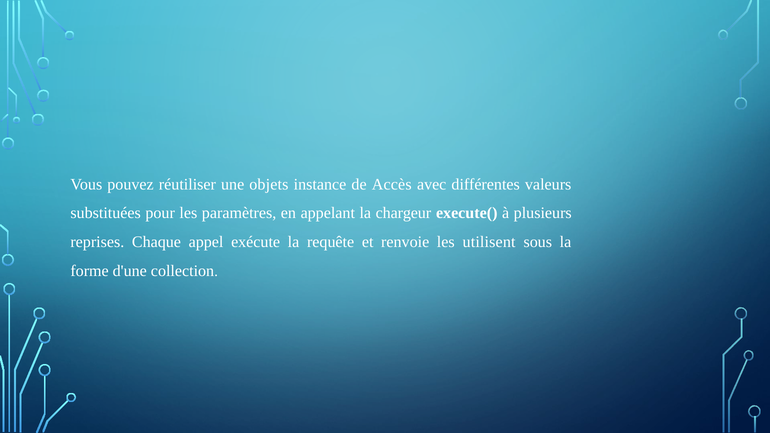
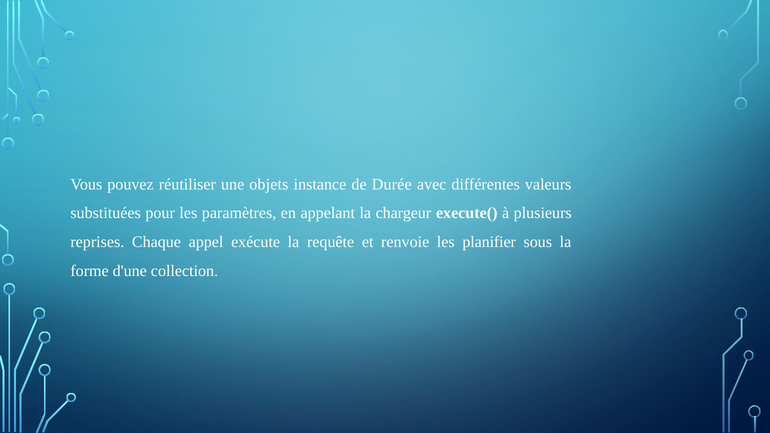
Accès: Accès -> Durée
utilisent: utilisent -> planifier
